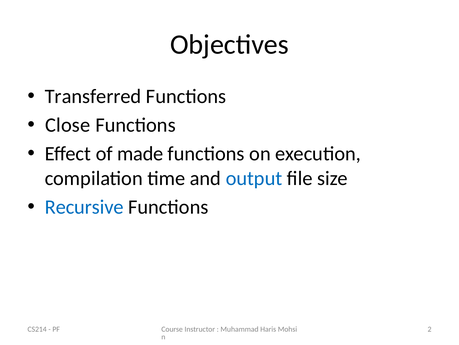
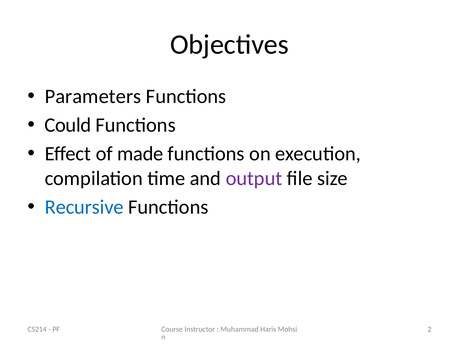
Transferred: Transferred -> Parameters
Close: Close -> Could
output colour: blue -> purple
